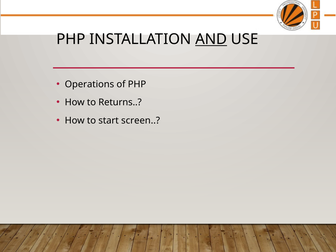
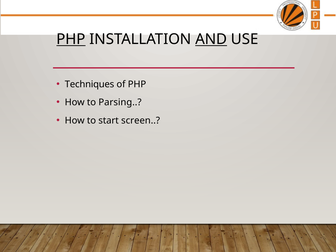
PHP at (71, 39) underline: none -> present
Operations: Operations -> Techniques
Returns: Returns -> Parsing
